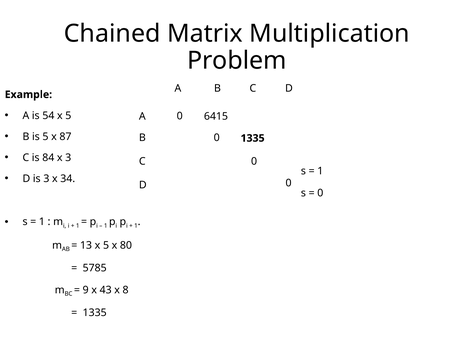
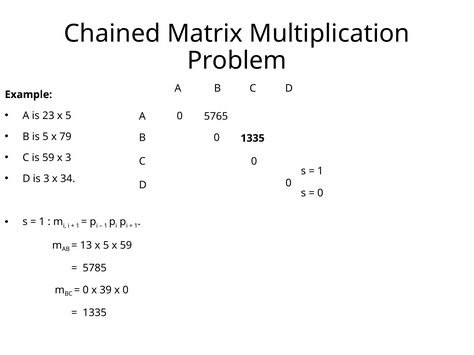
54: 54 -> 23
6415: 6415 -> 5765
87: 87 -> 79
is 84: 84 -> 59
x 80: 80 -> 59
9 at (86, 290): 9 -> 0
43: 43 -> 39
x 8: 8 -> 0
